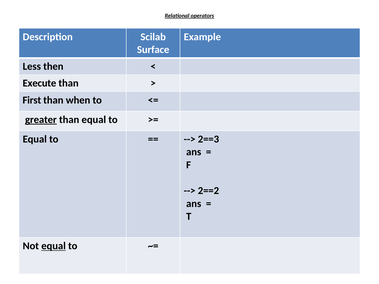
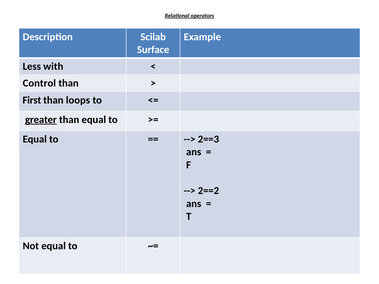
then: then -> with
Execute: Execute -> Control
when: when -> loops
equal at (54, 246) underline: present -> none
